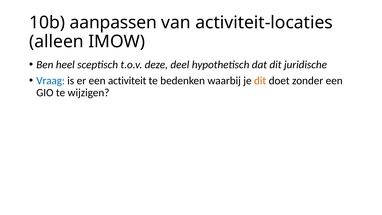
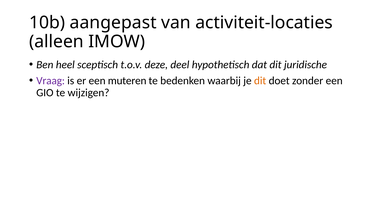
aanpassen: aanpassen -> aangepast
Vraag colour: blue -> purple
activiteit: activiteit -> muteren
